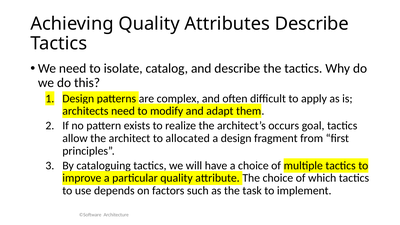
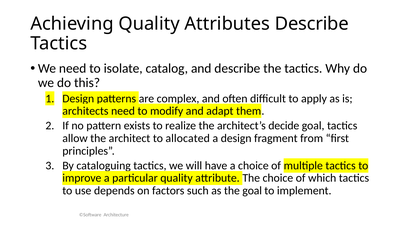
occurs: occurs -> decide
the task: task -> goal
